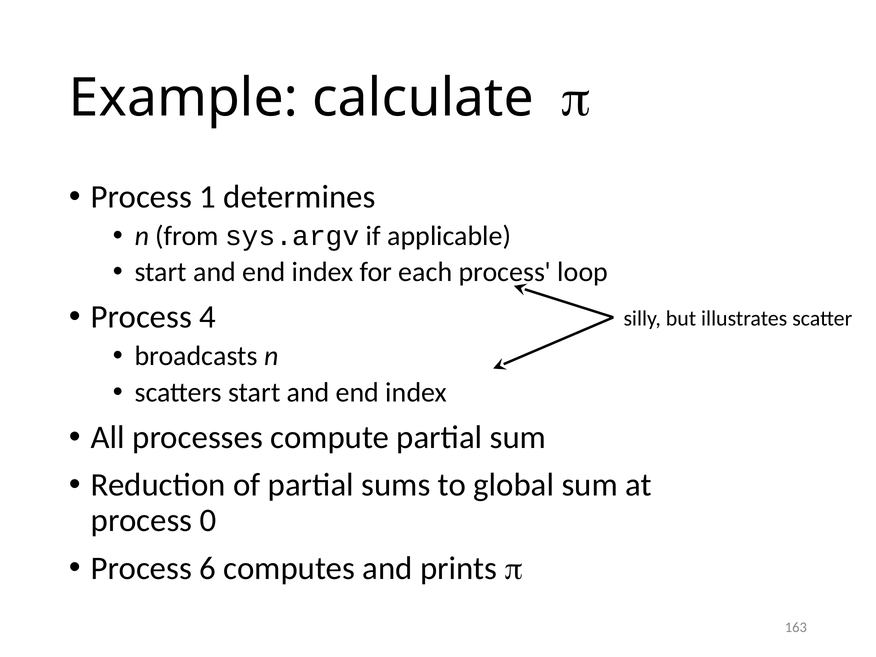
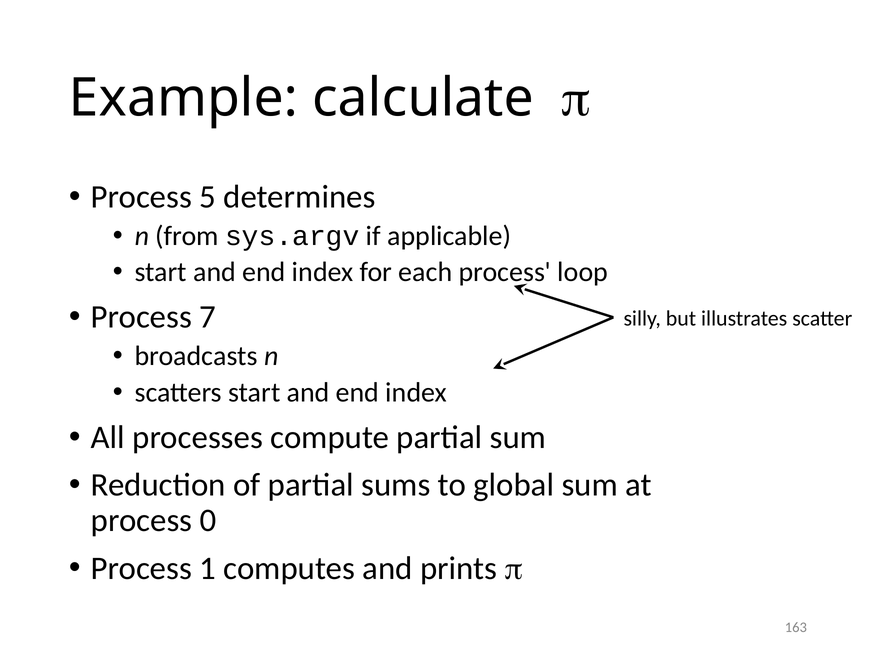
1: 1 -> 5
4: 4 -> 7
6: 6 -> 1
